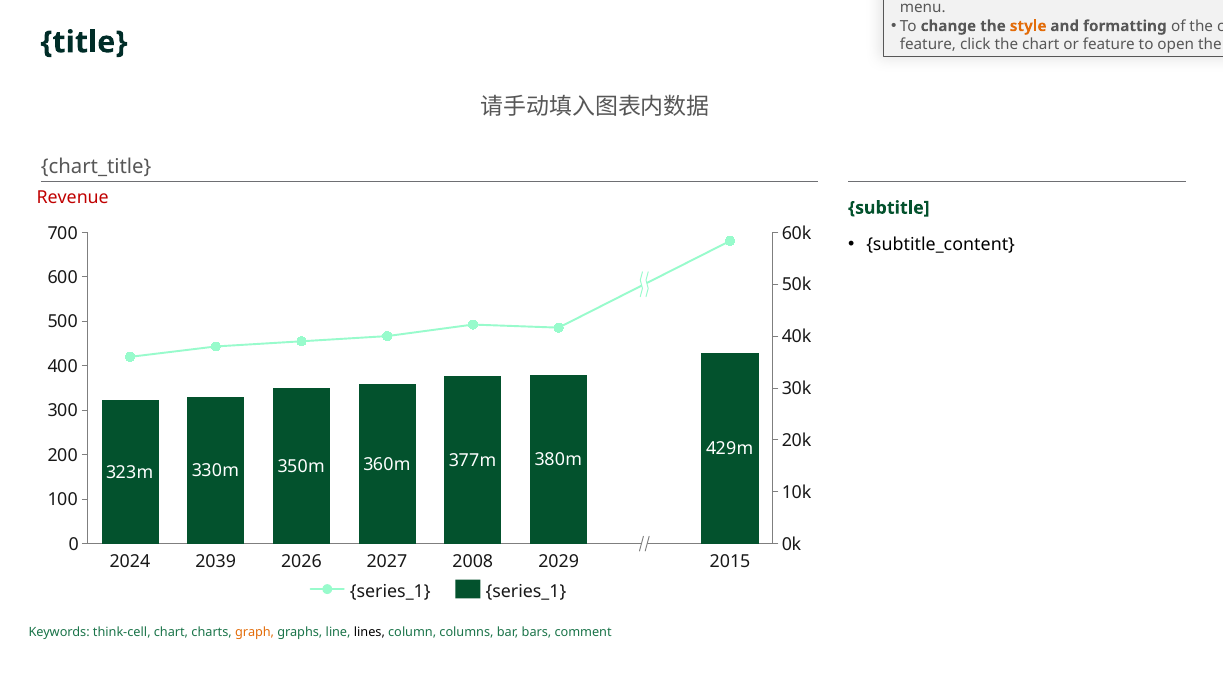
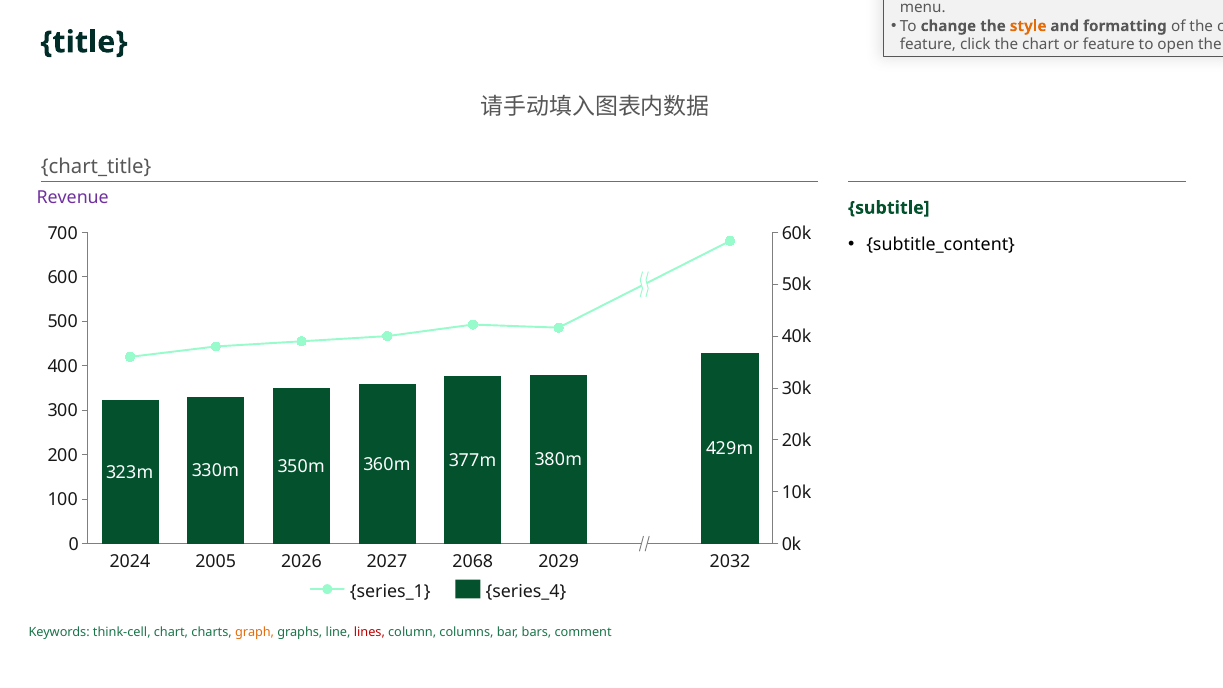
Revenue colour: red -> purple
2039: 2039 -> 2005
2008: 2008 -> 2068
2015: 2015 -> 2032
series_1 series_1: series_1 -> series_4
lines colour: black -> red
